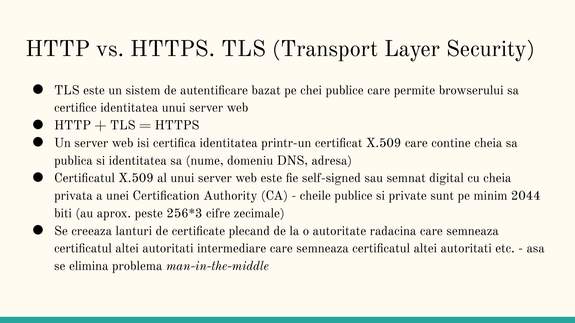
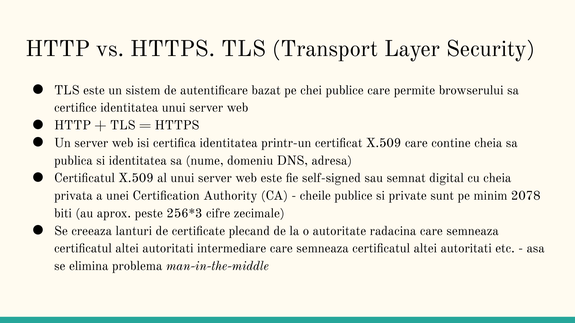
2044: 2044 -> 2078
